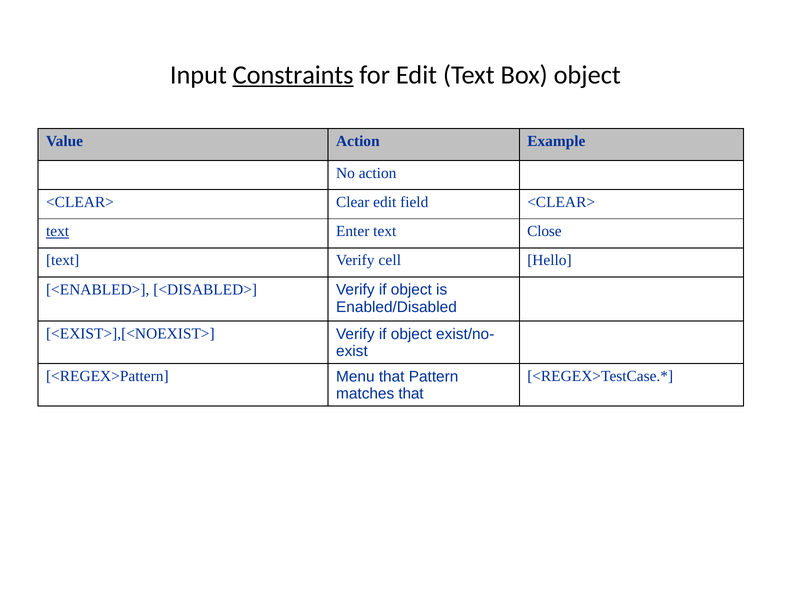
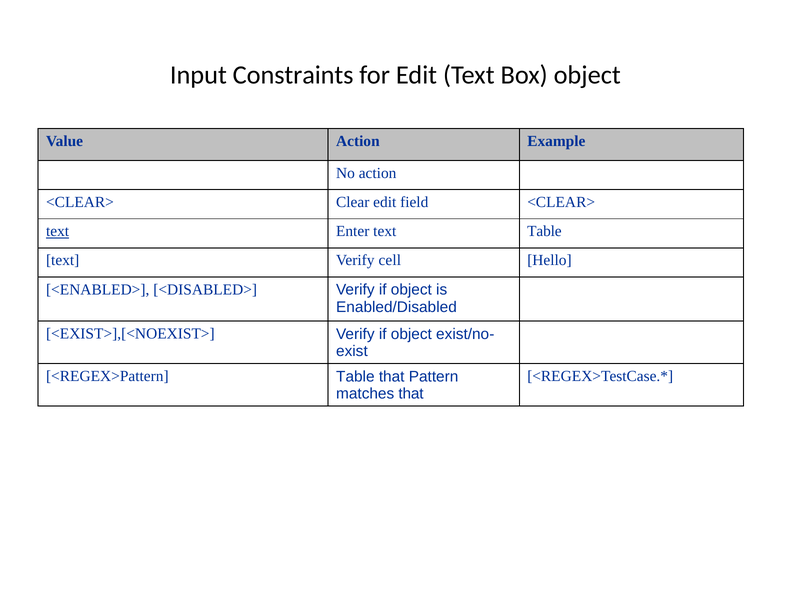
Constraints underline: present -> none
text Close: Close -> Table
<REGEX>Pattern Menu: Menu -> Table
